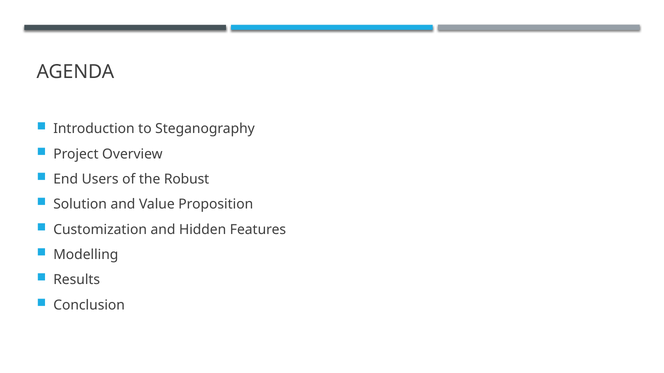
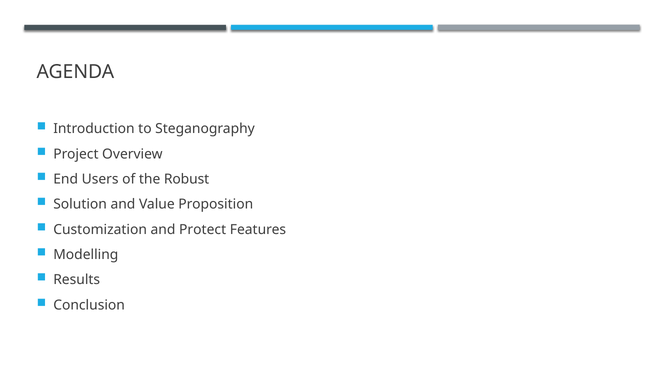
Hidden: Hidden -> Protect
